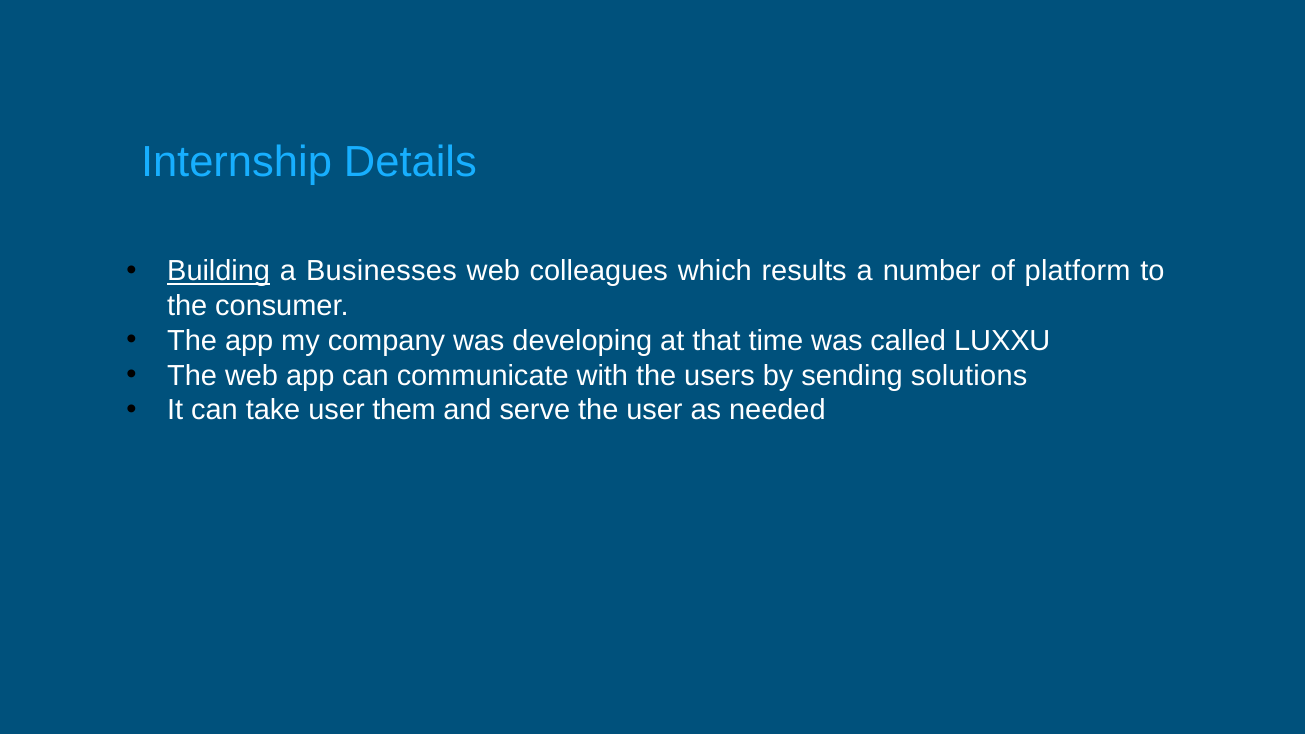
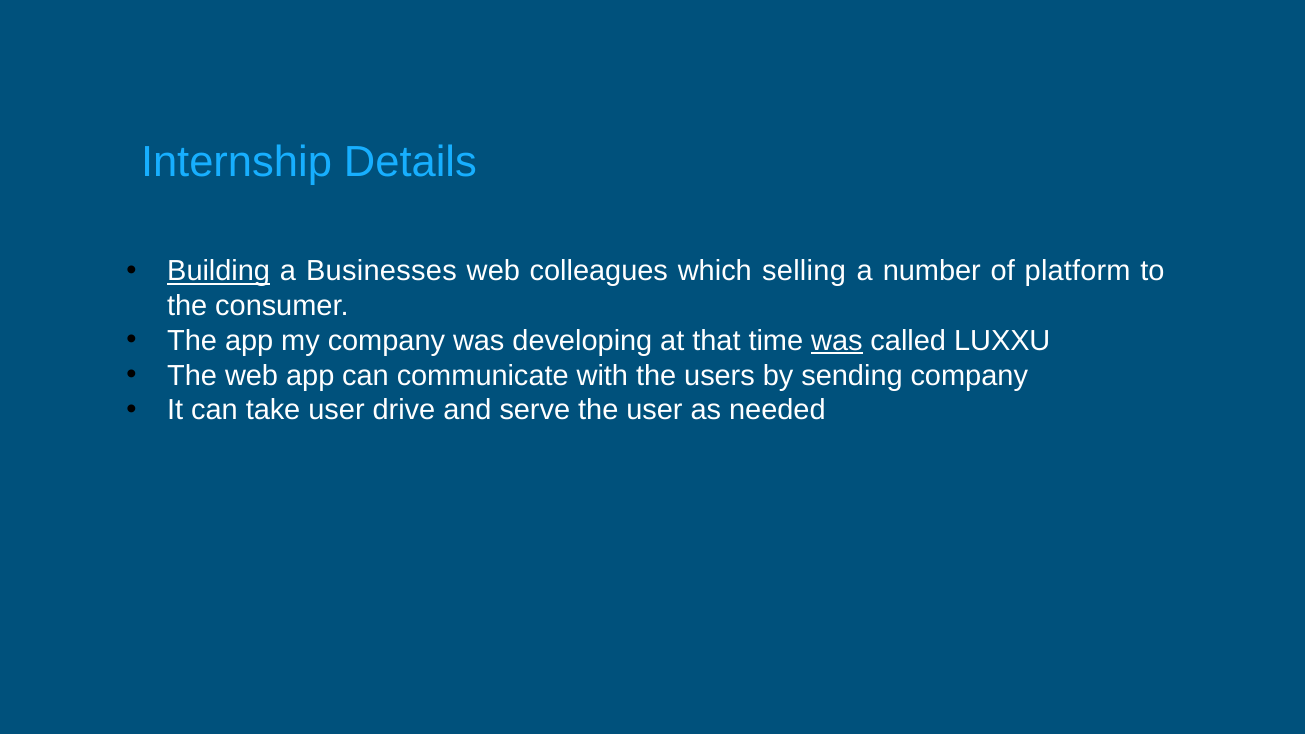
results: results -> selling
was at (837, 341) underline: none -> present
sending solutions: solutions -> company
them: them -> drive
